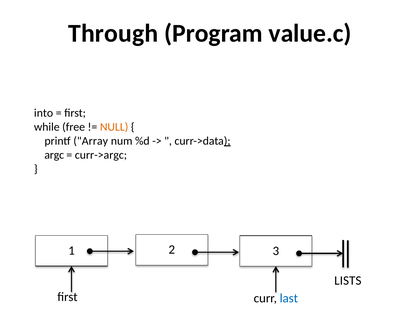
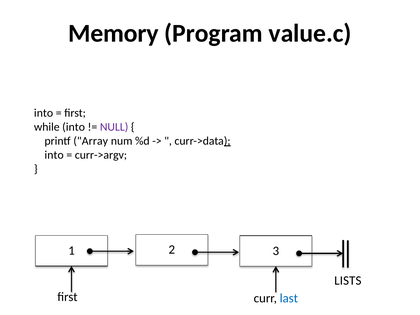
Through: Through -> Memory
while free: free -> into
NULL colour: orange -> purple
argc at (54, 155): argc -> into
curr->argc: curr->argc -> curr->argv
